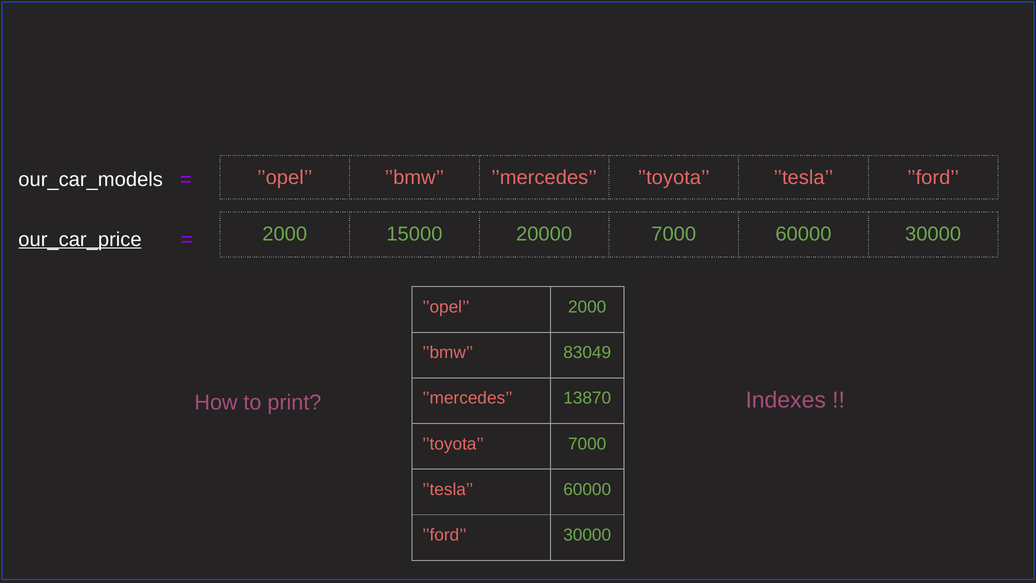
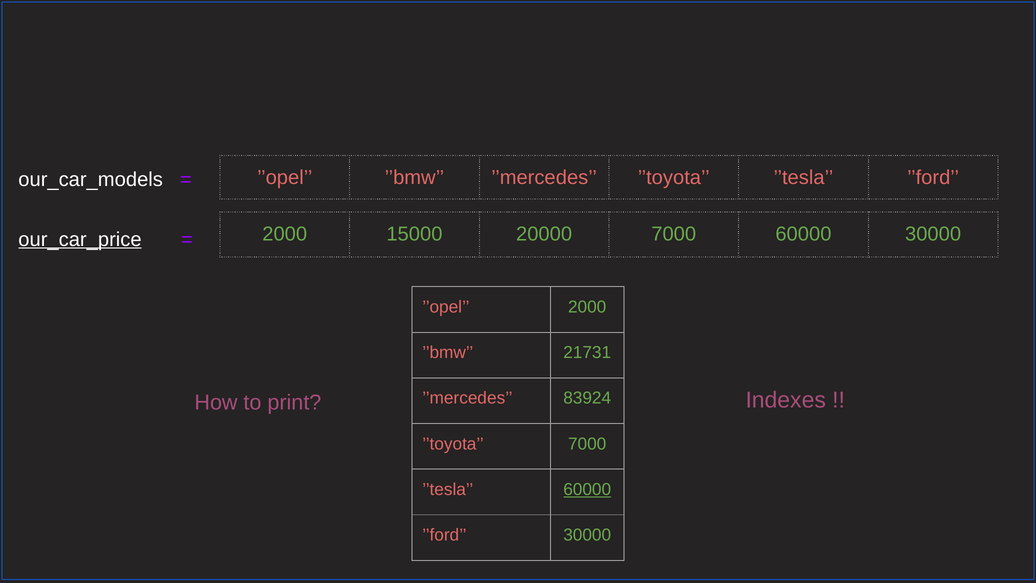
83049: 83049 -> 21731
13870: 13870 -> 83924
60000 at (587, 489) underline: none -> present
